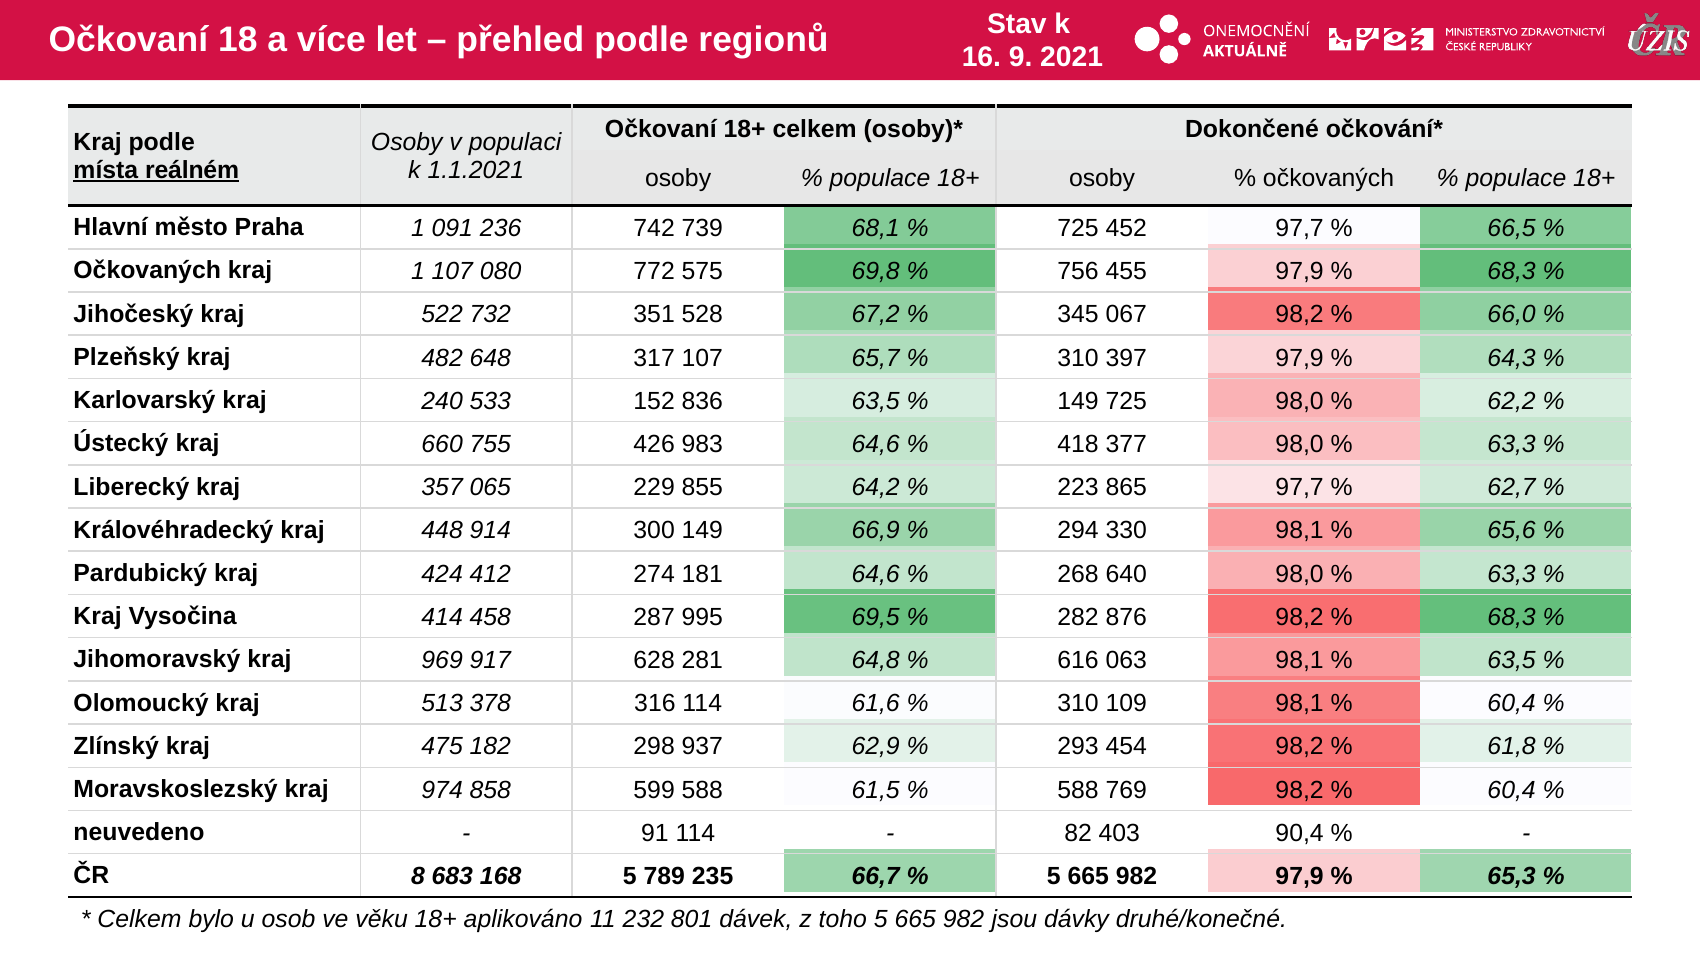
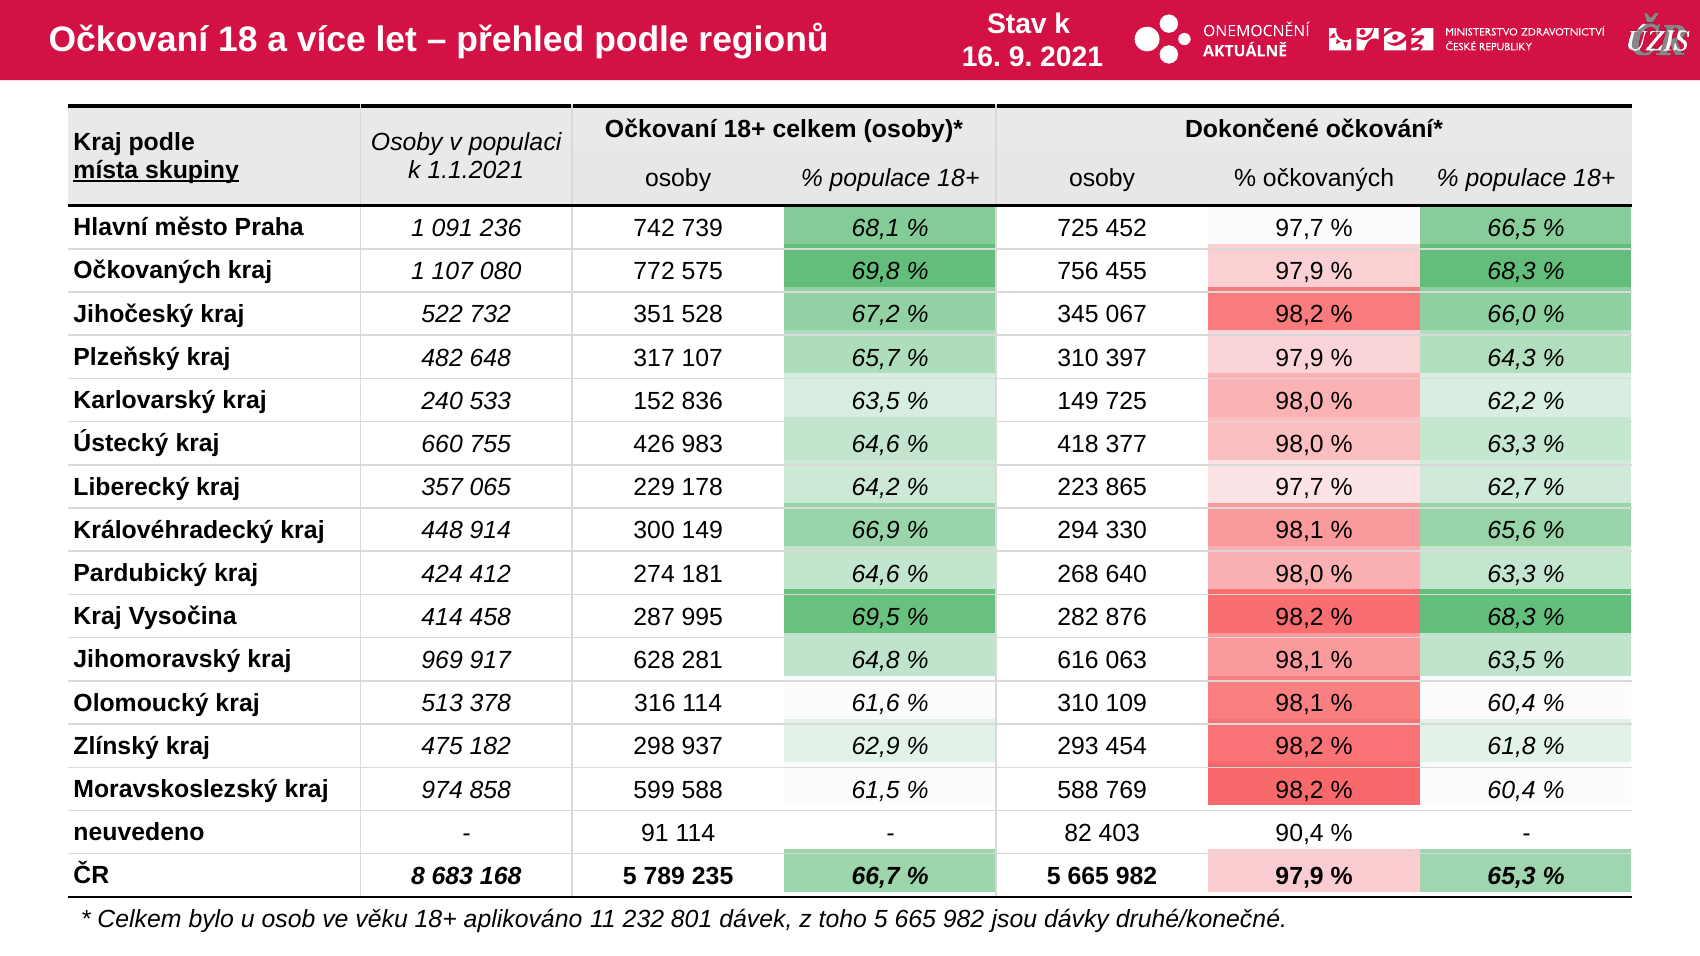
reálném: reálném -> skupiny
855: 855 -> 178
